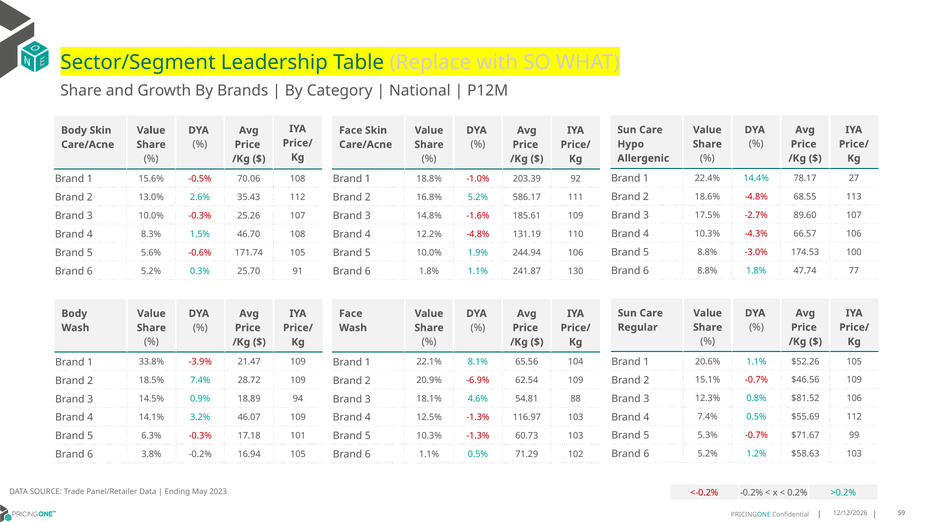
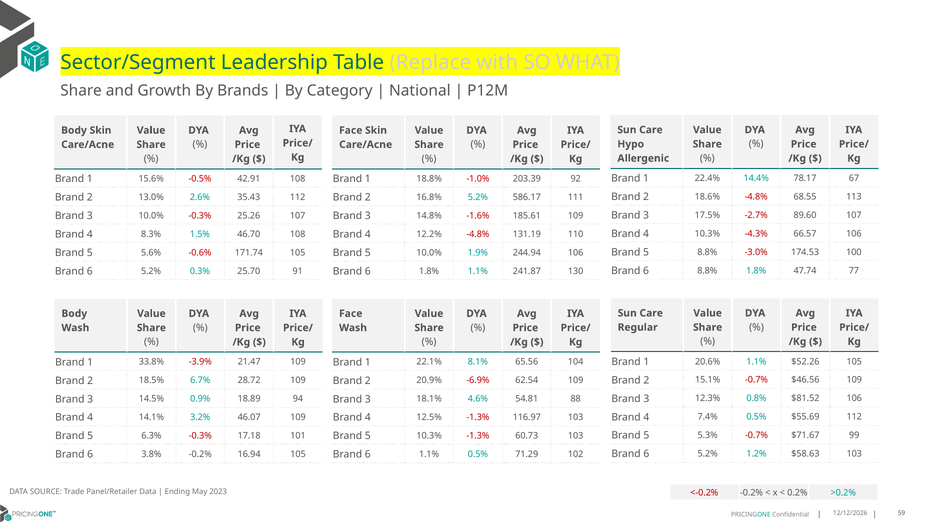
27: 27 -> 67
70.06: 70.06 -> 42.91
18.5% 7.4%: 7.4% -> 6.7%
